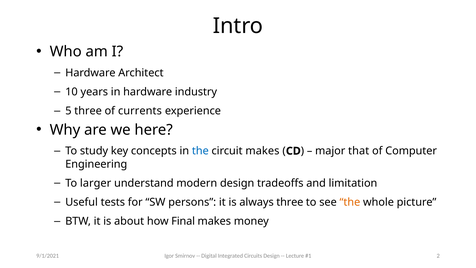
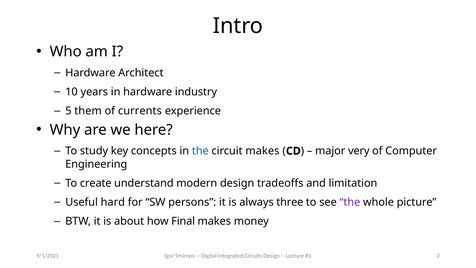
5 three: three -> them
that: that -> very
larger: larger -> create
tests: tests -> hard
the at (350, 202) colour: orange -> purple
